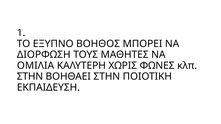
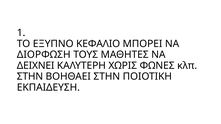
ΒΟΗΘΟΣ: ΒΟΗΘΟΣ -> ΚΕΦΑΛΙΟ
ΟΜΙΛΙΑ: ΟΜΙΛΙΑ -> ΔΕΙΧΝΕΙ
